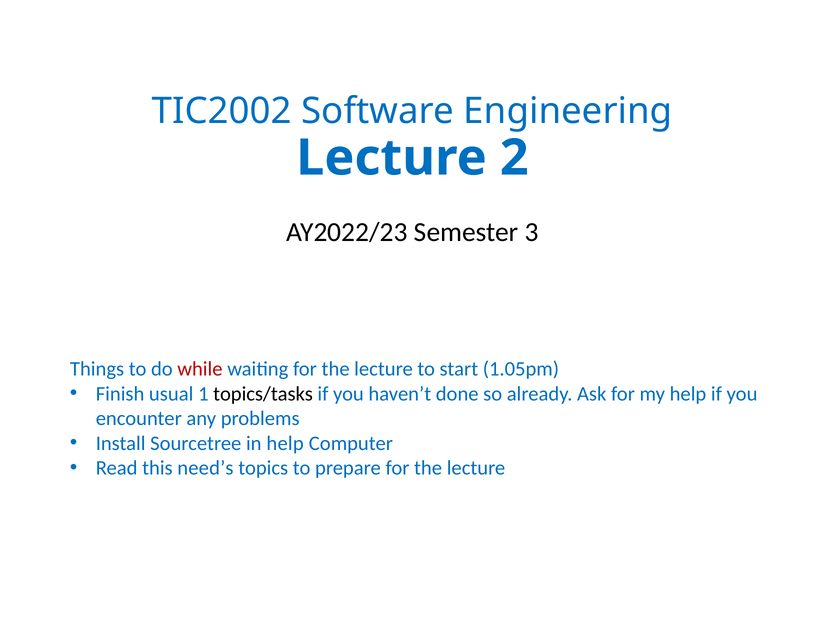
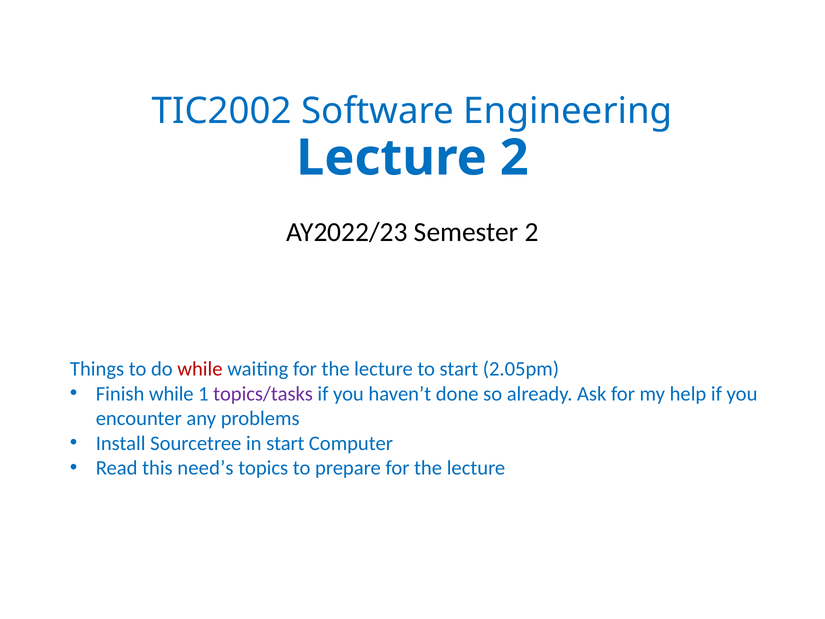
Semester 3: 3 -> 2
1.05pm: 1.05pm -> 2.05pm
Finish usual: usual -> while
topics/tasks colour: black -> purple
in help: help -> start
